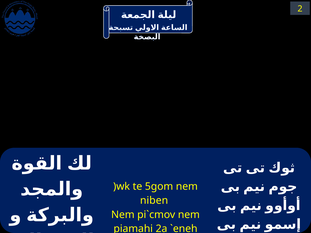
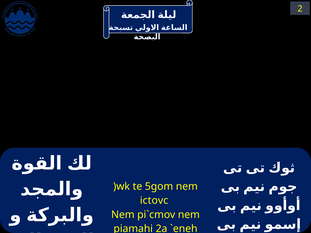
niben: niben -> ictovc
